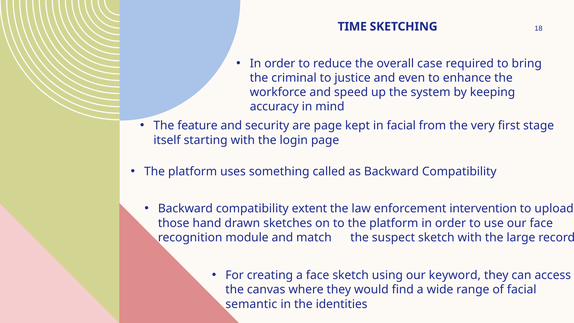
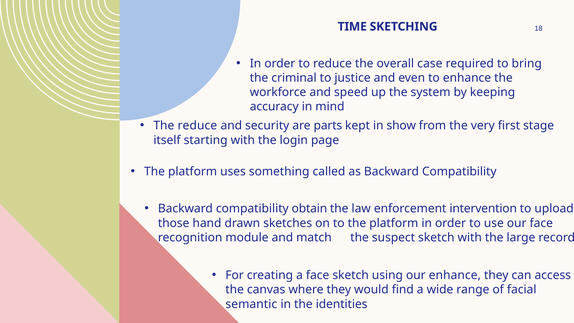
The feature: feature -> reduce
are page: page -> parts
in facial: facial -> show
extent: extent -> obtain
our keyword: keyword -> enhance
